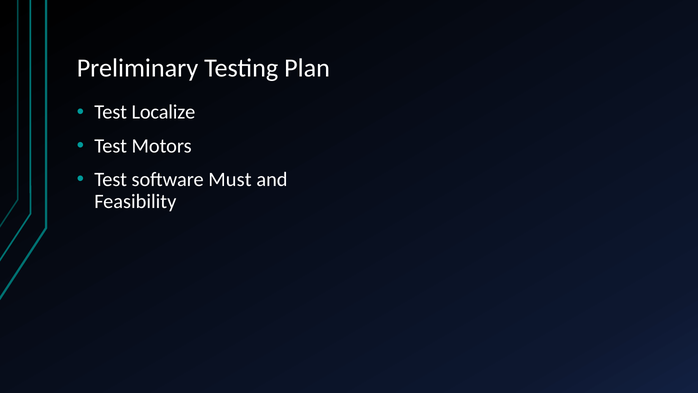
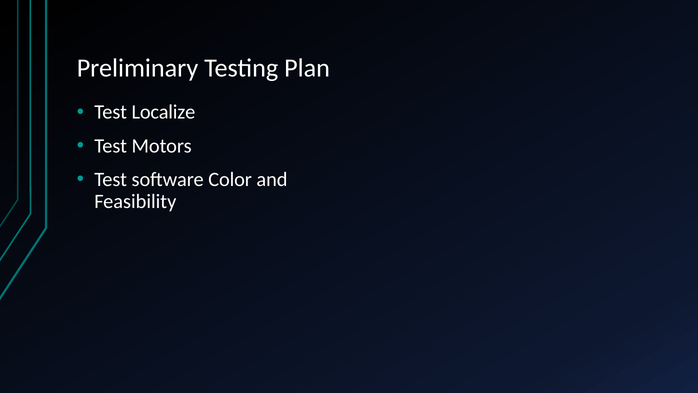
Must: Must -> Color
